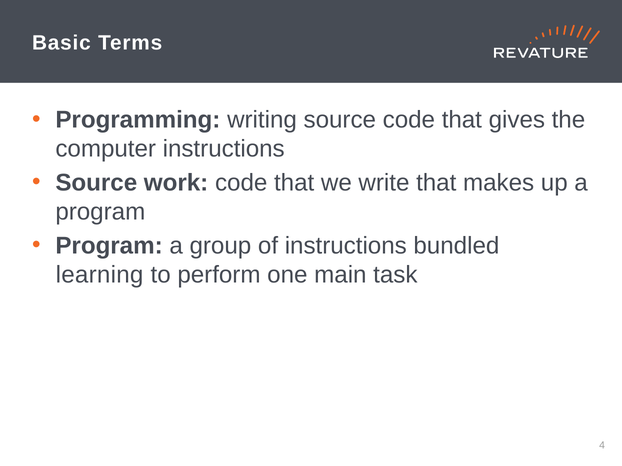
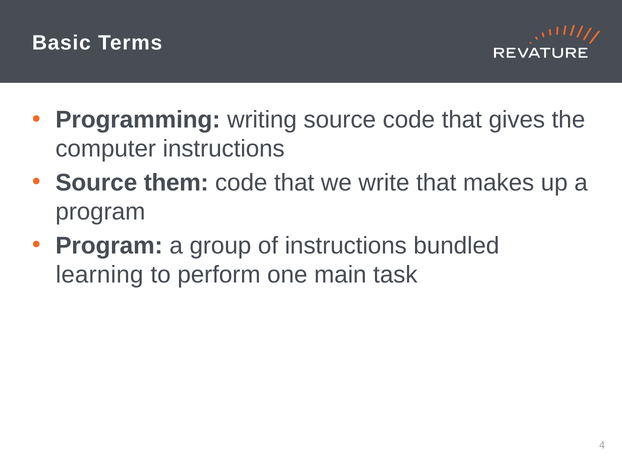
work: work -> them
